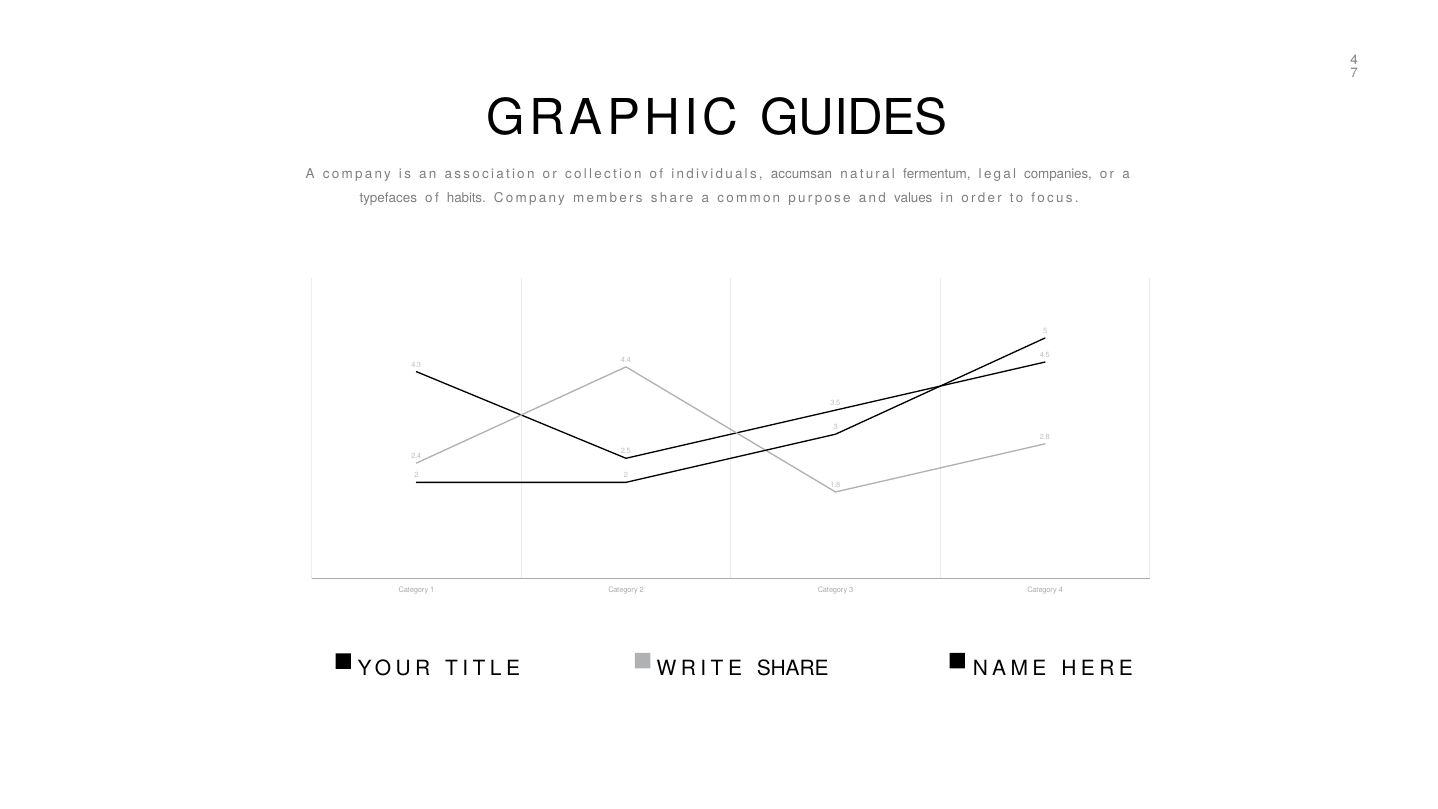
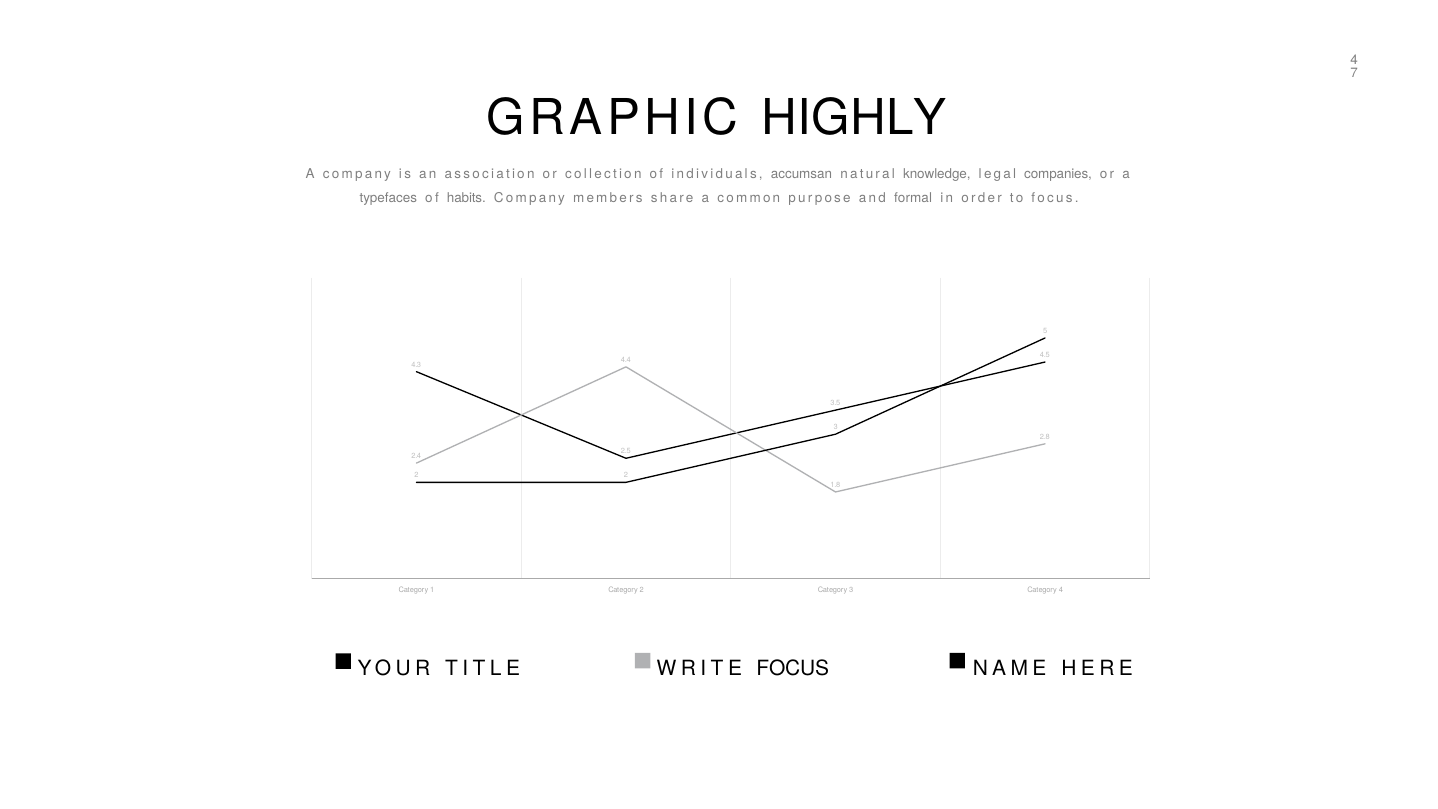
GUIDES: GUIDES -> HIGHLY
fermentum: fermentum -> knowledge
values: values -> formal
WRITE SHARE: SHARE -> FOCUS
